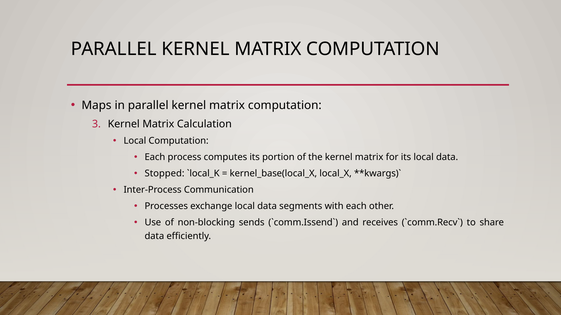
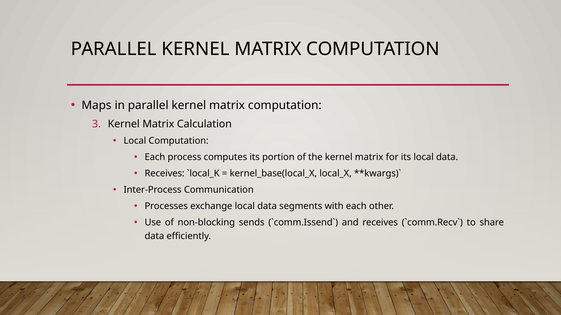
Stopped at (165, 174): Stopped -> Receives
